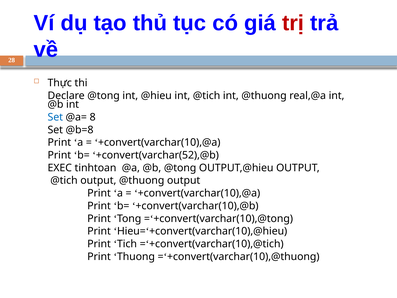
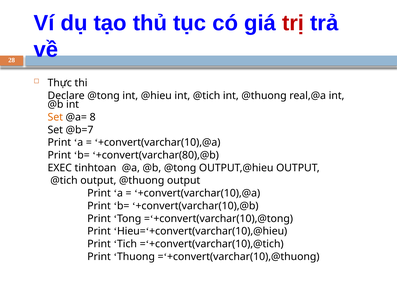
Set at (55, 117) colour: blue -> orange
@b=8: @b=8 -> @b=7
+convert(varchar(52),@b: +convert(varchar(52),@b -> +convert(varchar(80),@b
